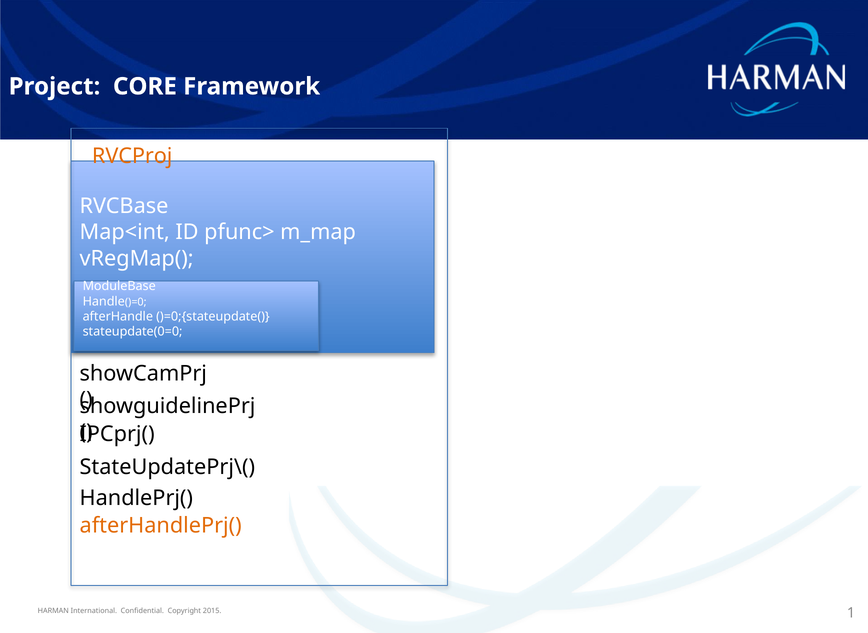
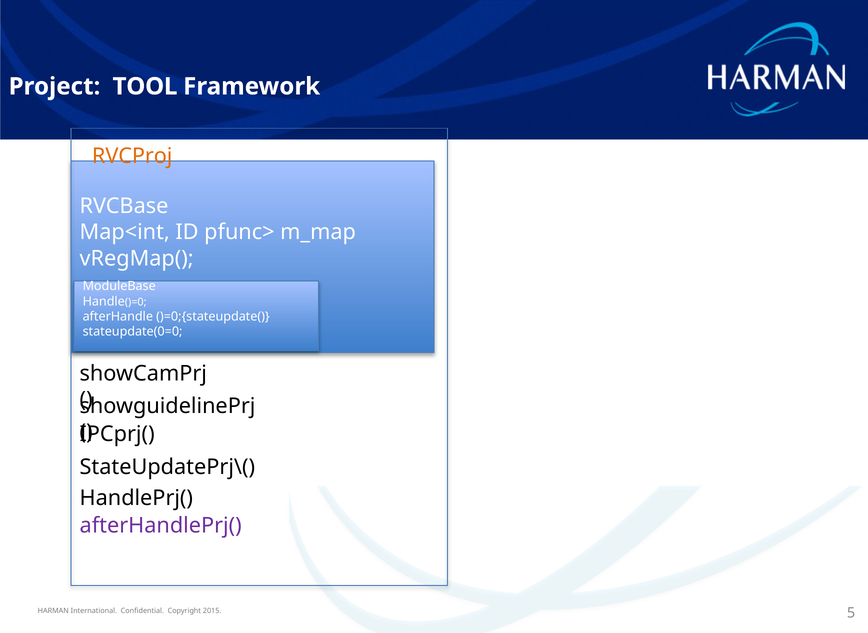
CORE: CORE -> TOOL
afterHandlePrj( colour: orange -> purple
1: 1 -> 5
